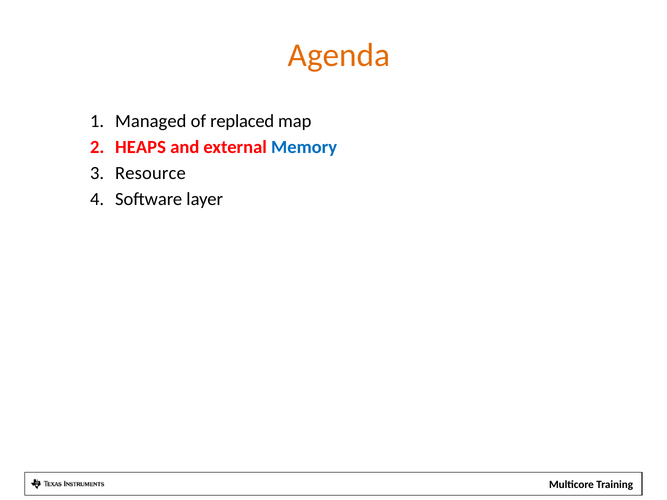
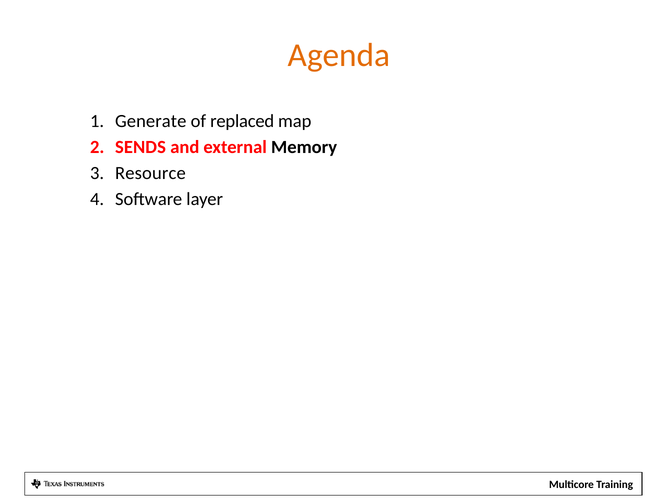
Managed: Managed -> Generate
HEAPS: HEAPS -> SENDS
Memory colour: blue -> black
